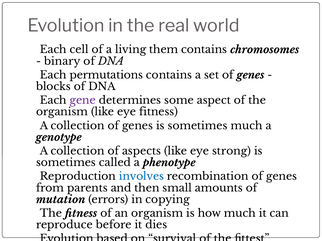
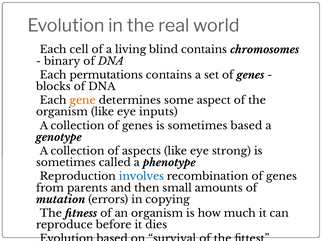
them: them -> blind
gene colour: purple -> orange
eye fitness: fitness -> inputs
sometimes much: much -> based
